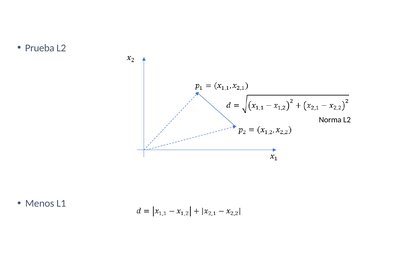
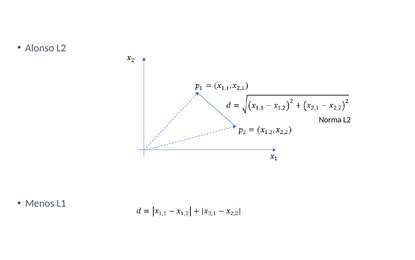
Prueba: Prueba -> Alonso
